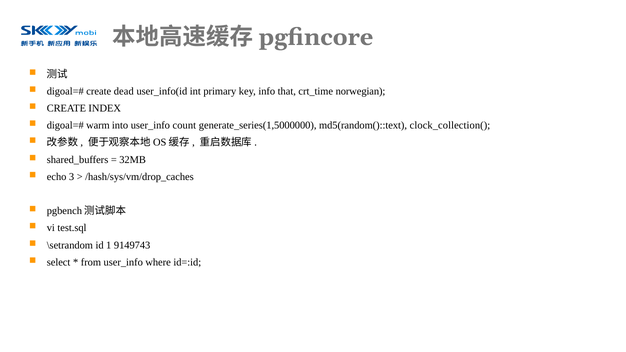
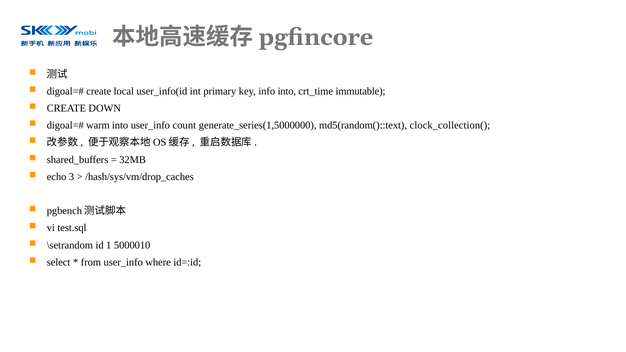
dead: dead -> local
info that: that -> into
norwegian: norwegian -> immutable
INDEX: INDEX -> DOWN
9149743: 9149743 -> 5000010
